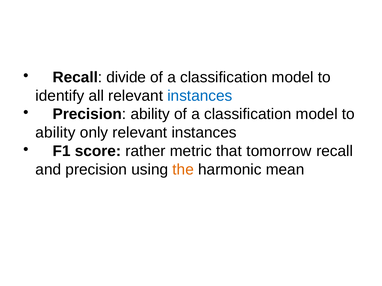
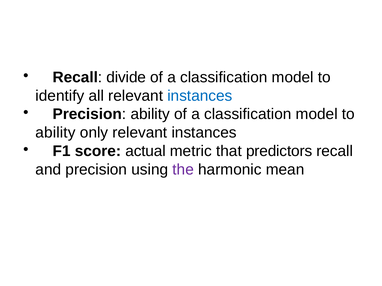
rather: rather -> actual
tomorrow: tomorrow -> predictors
the colour: orange -> purple
